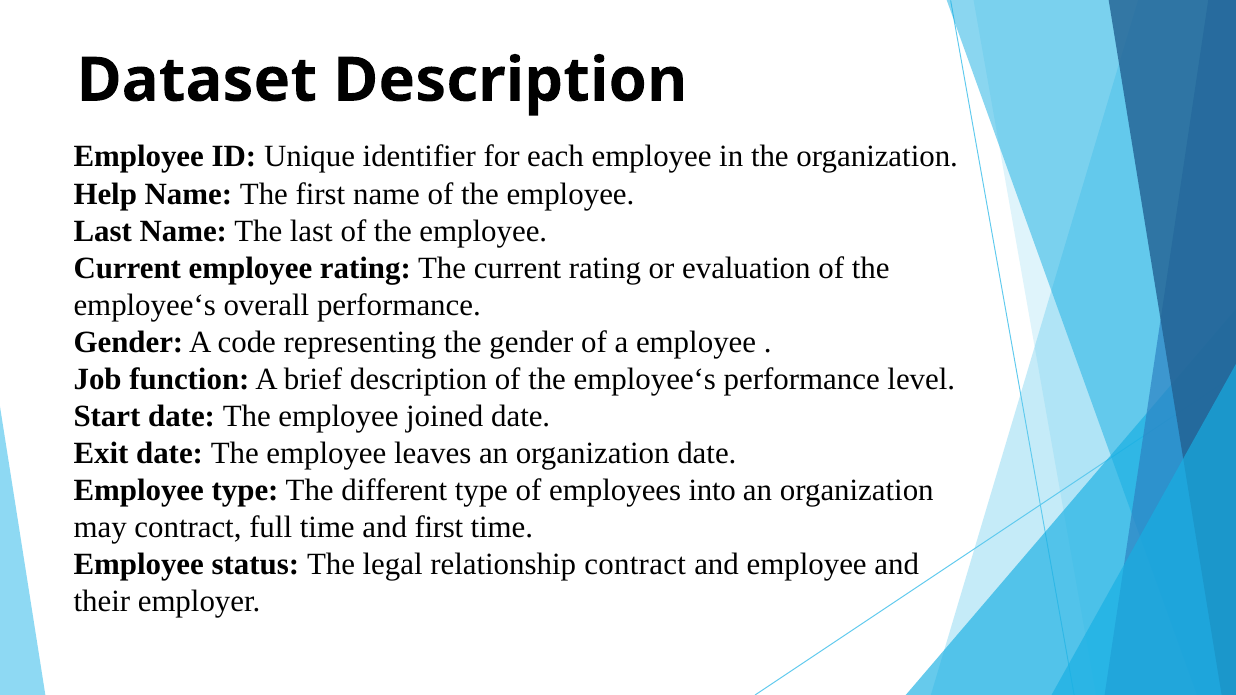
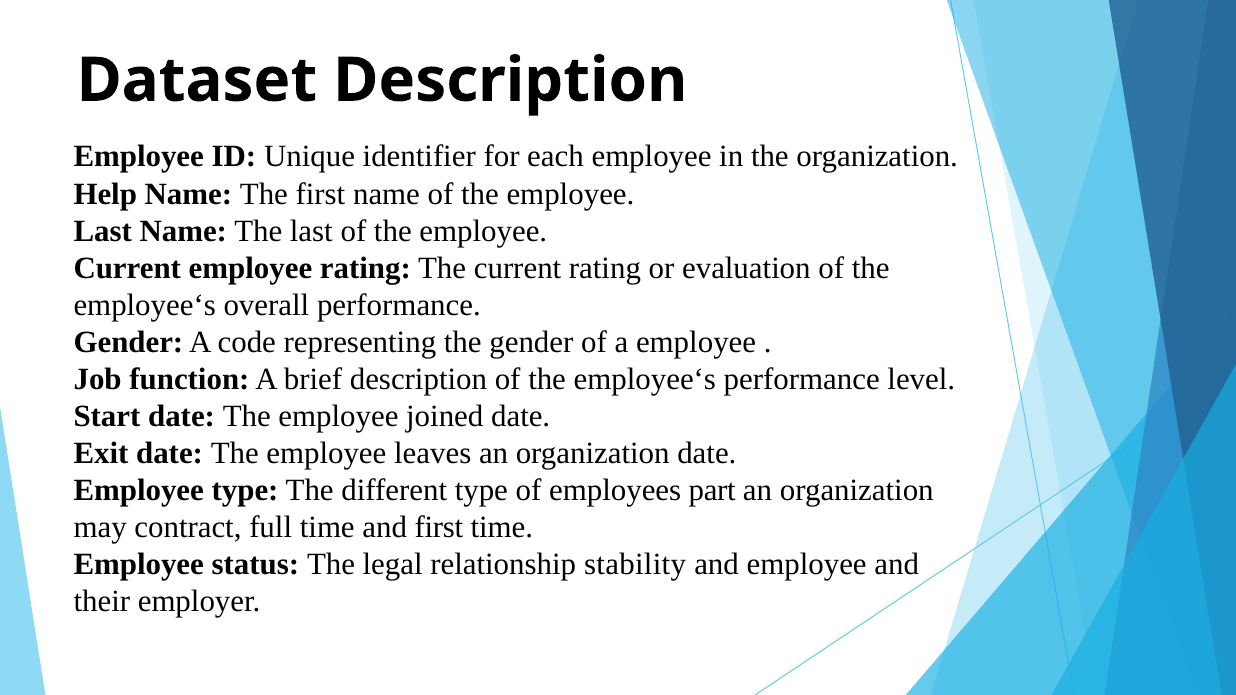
into: into -> part
relationship contract: contract -> stability
